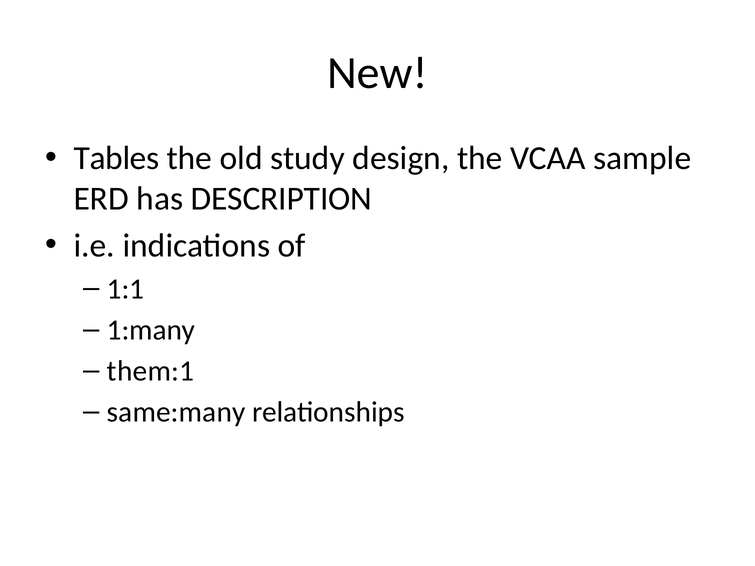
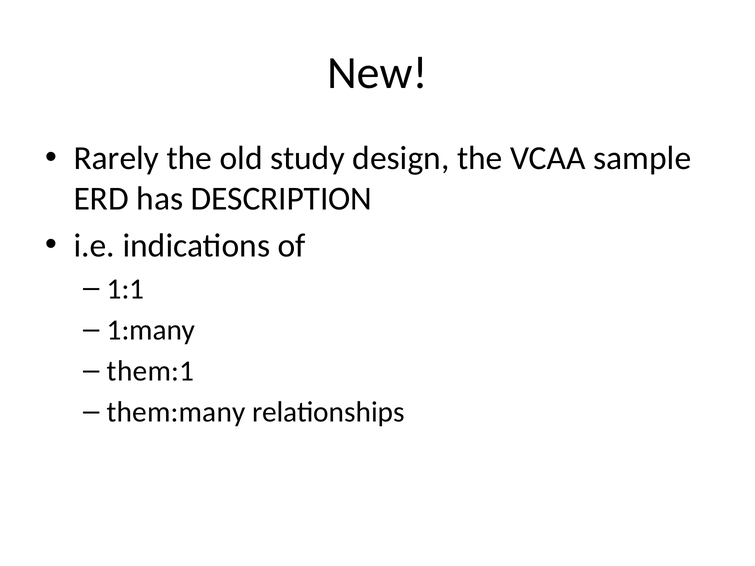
Tables: Tables -> Rarely
same:many: same:many -> them:many
